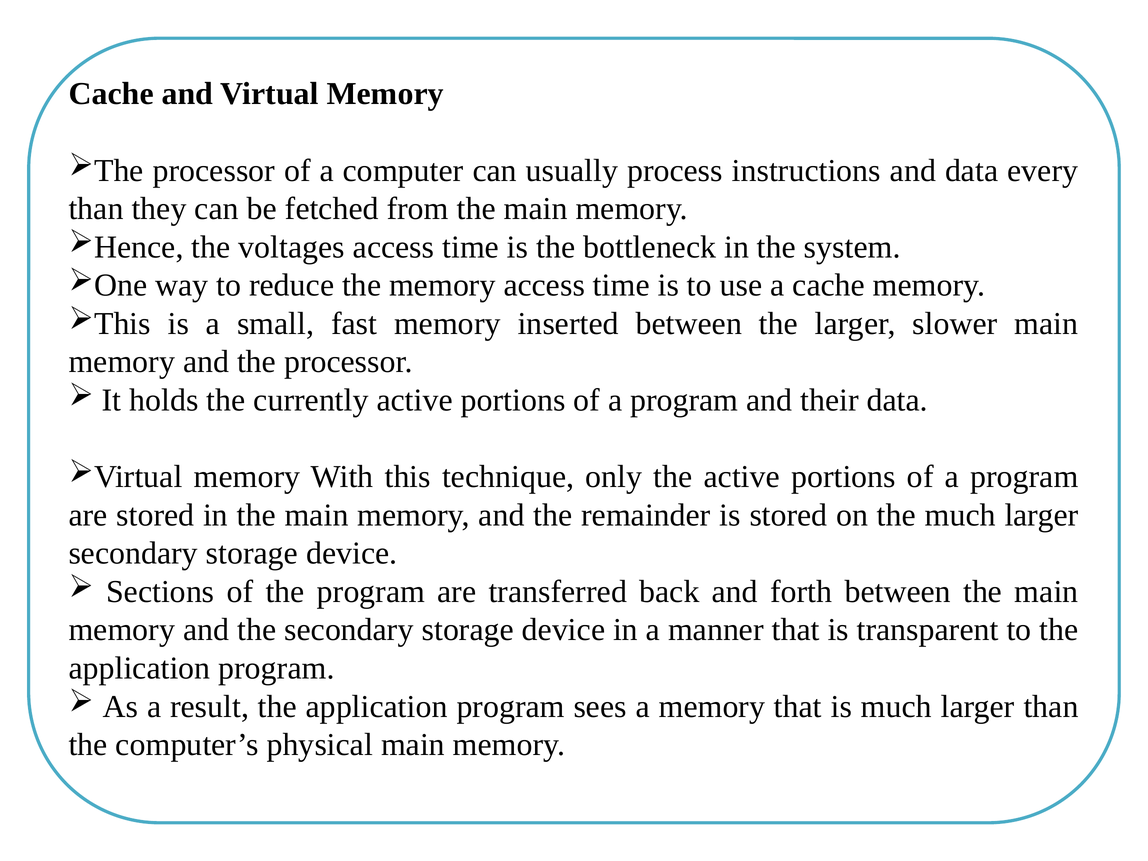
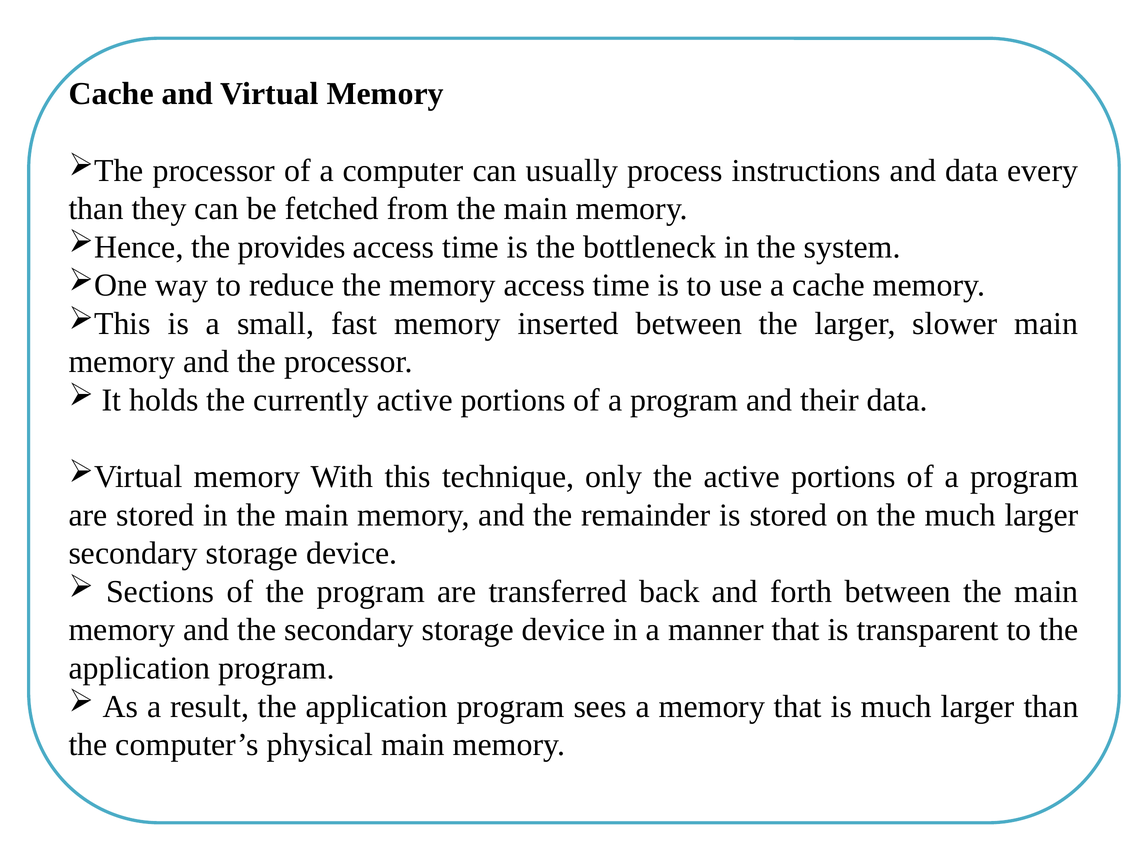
voltages: voltages -> provides
